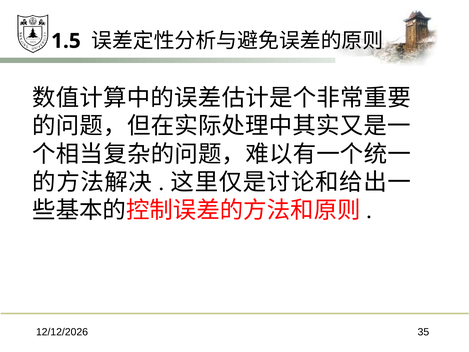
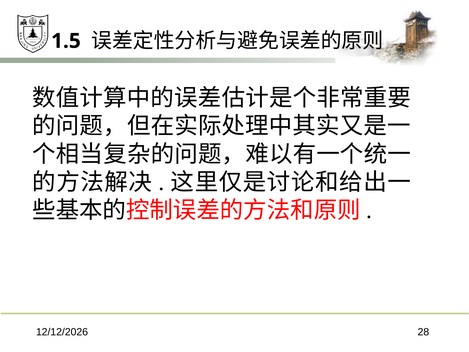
35: 35 -> 28
